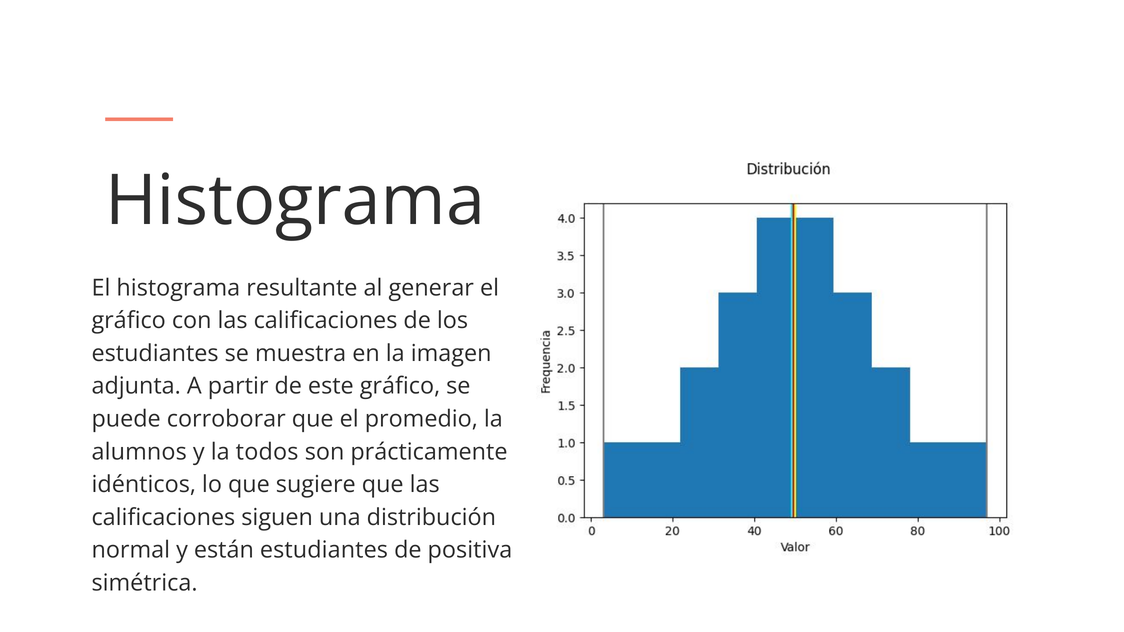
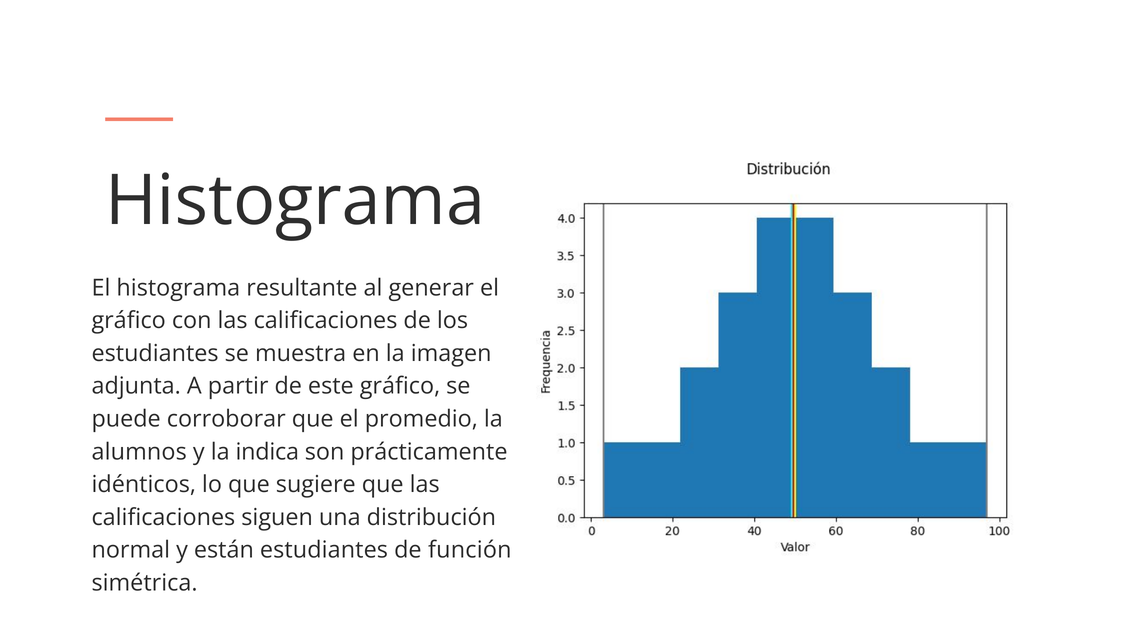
todos: todos -> indica
positiva: positiva -> función
